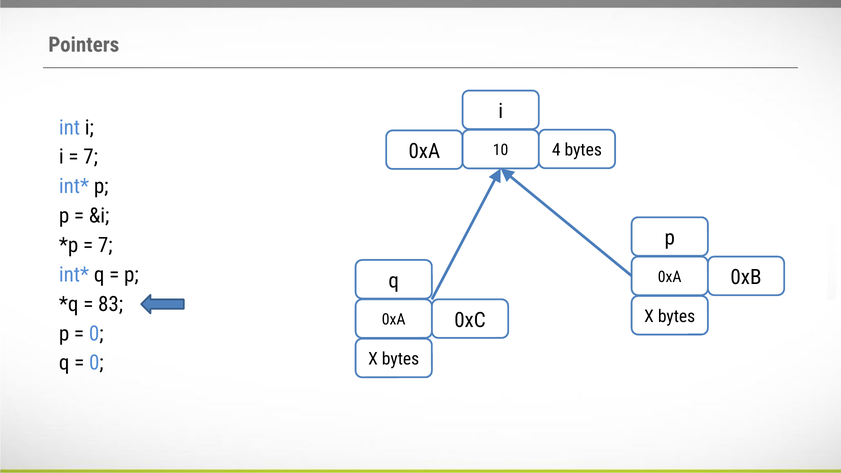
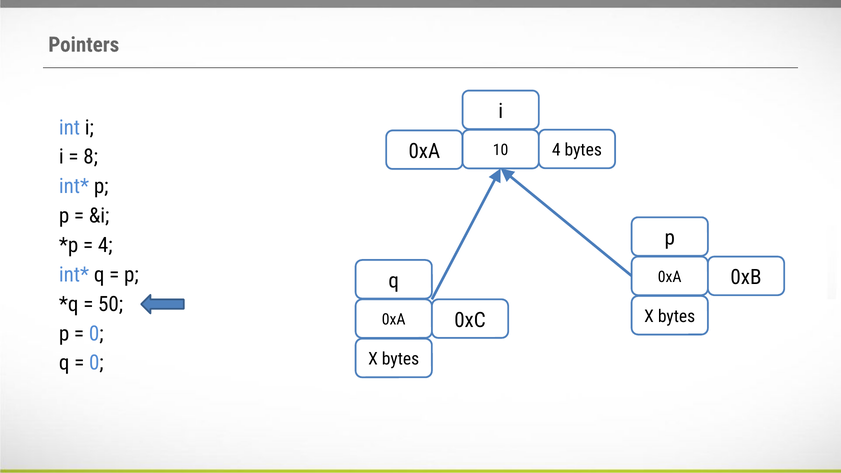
7 at (91, 157): 7 -> 8
7 at (105, 245): 7 -> 4
83: 83 -> 50
